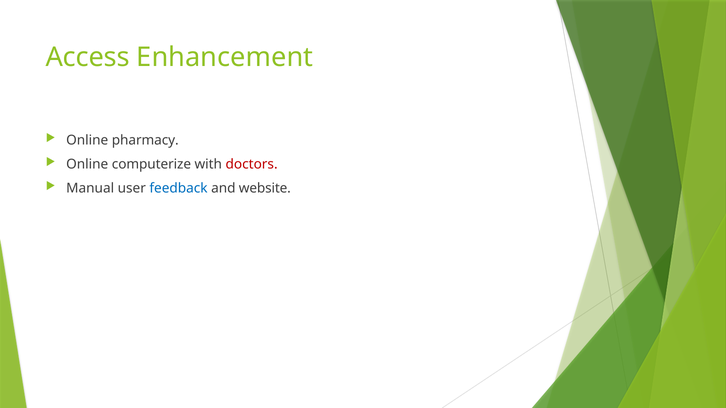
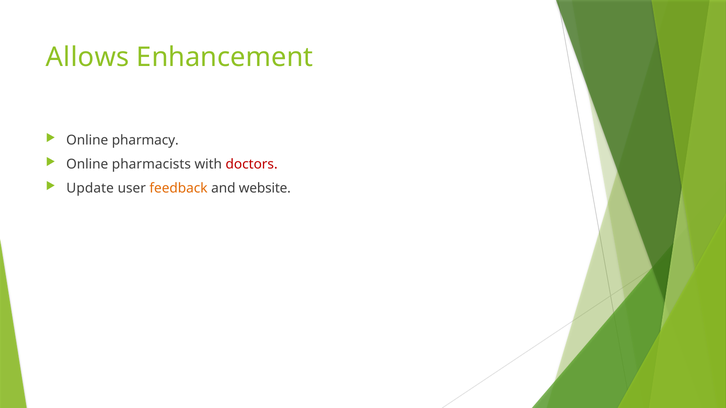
Access: Access -> Allows
computerize: computerize -> pharmacists
Manual: Manual -> Update
feedback colour: blue -> orange
